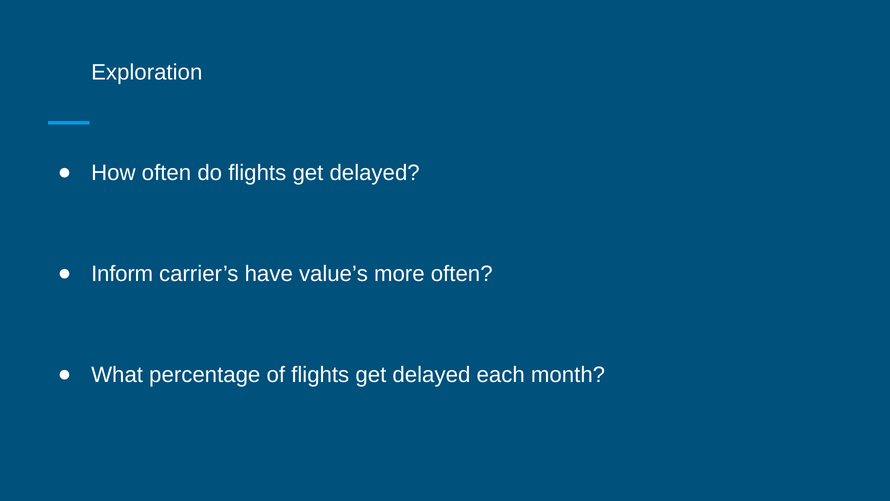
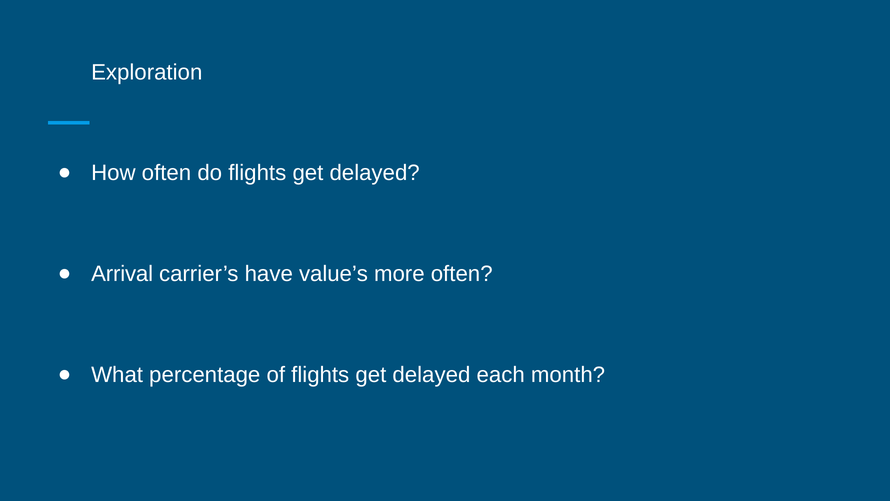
Inform: Inform -> Arrival
